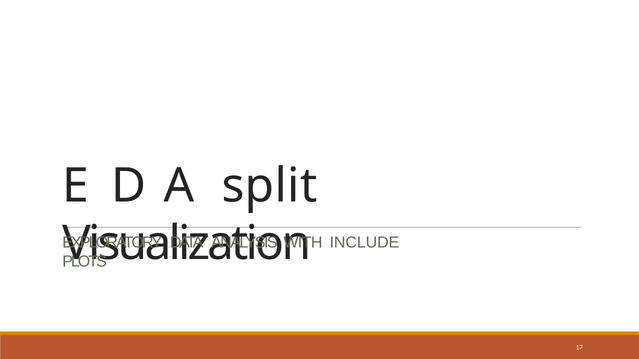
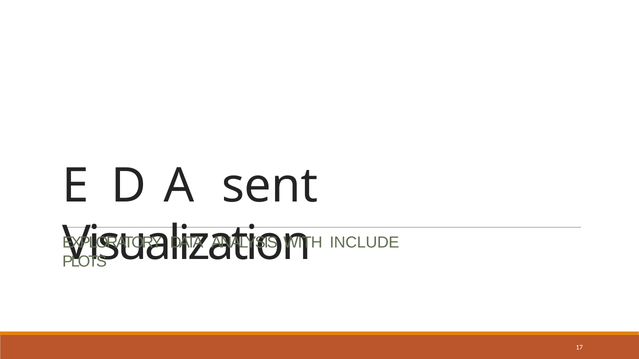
split: split -> sent
